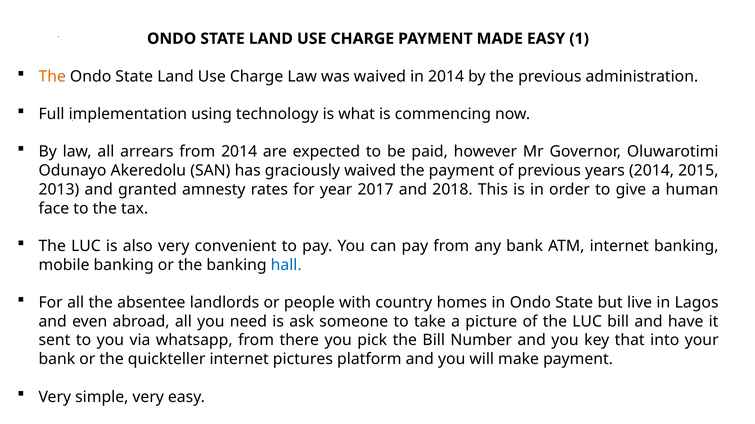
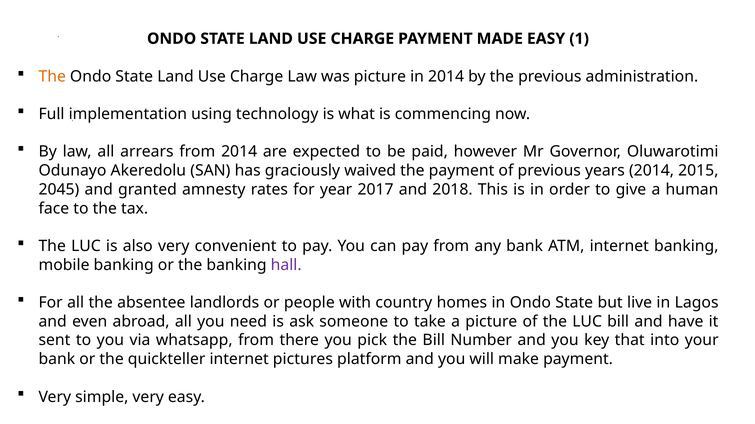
was waived: waived -> picture
2013: 2013 -> 2045
hall colour: blue -> purple
